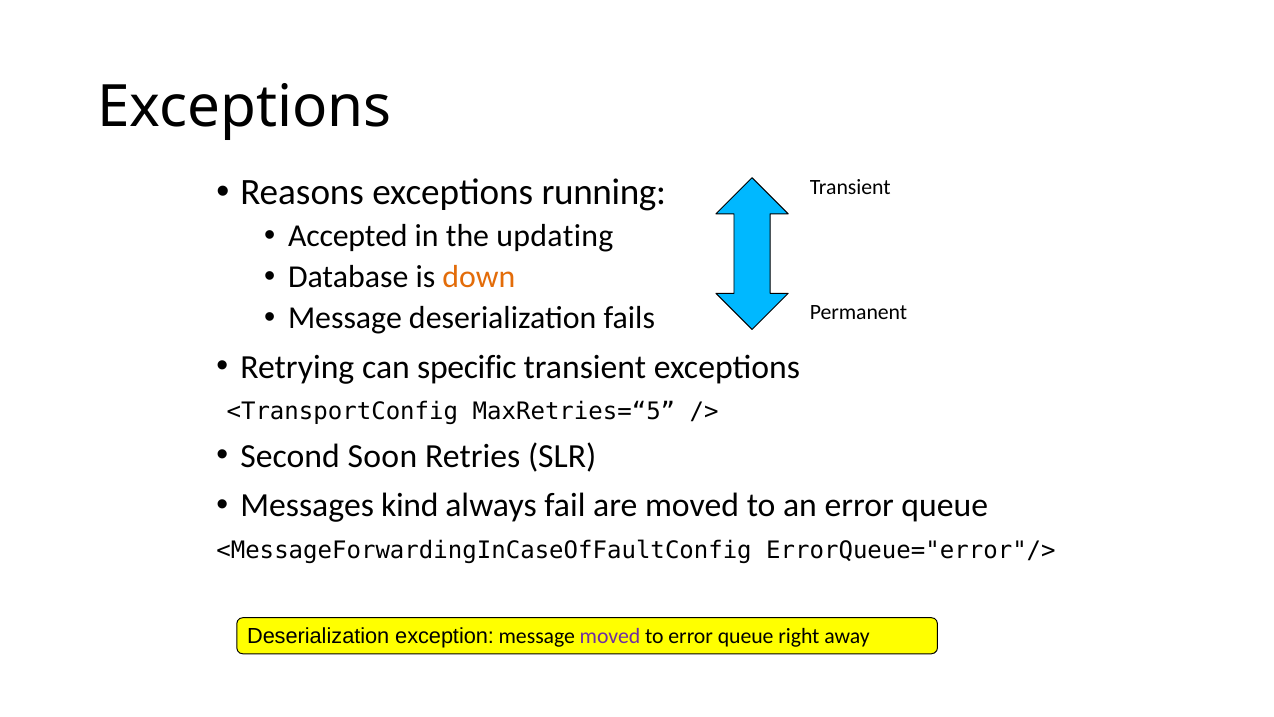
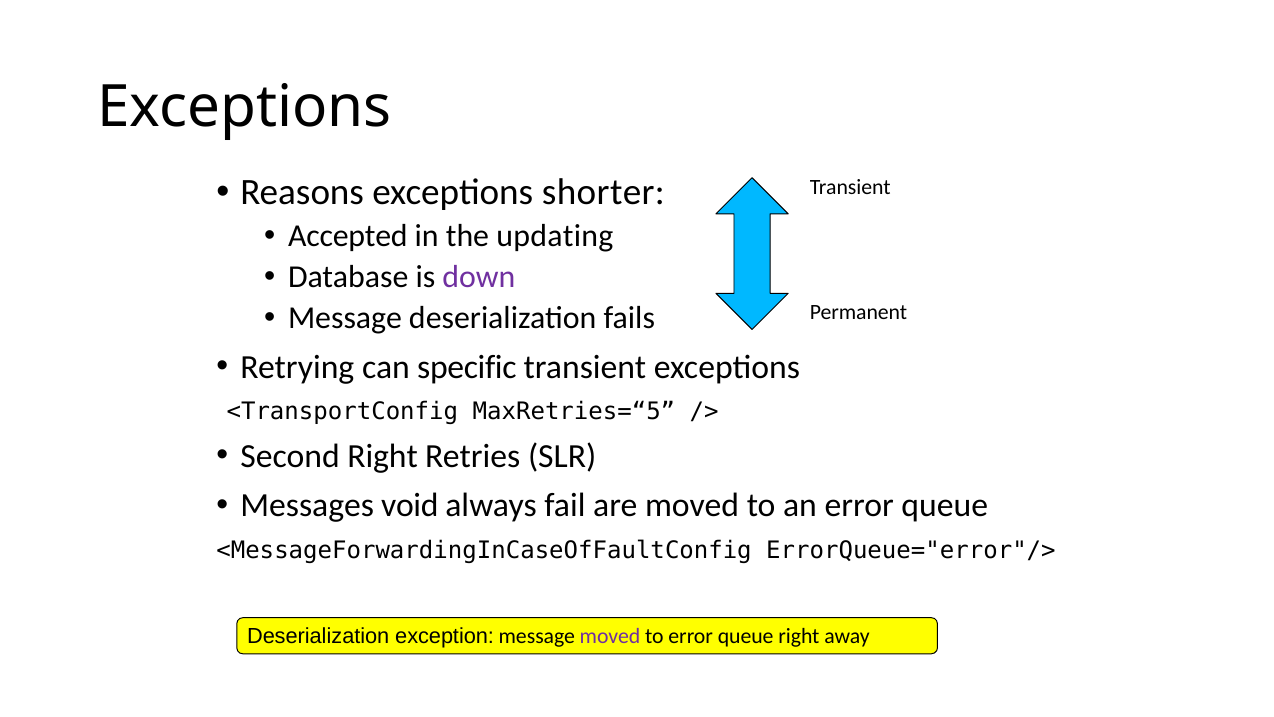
running: running -> shorter
down colour: orange -> purple
Second Soon: Soon -> Right
kind: kind -> void
